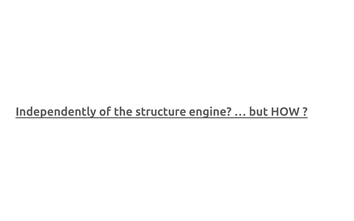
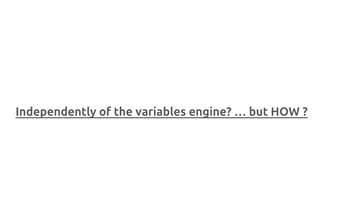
structure: structure -> variables
